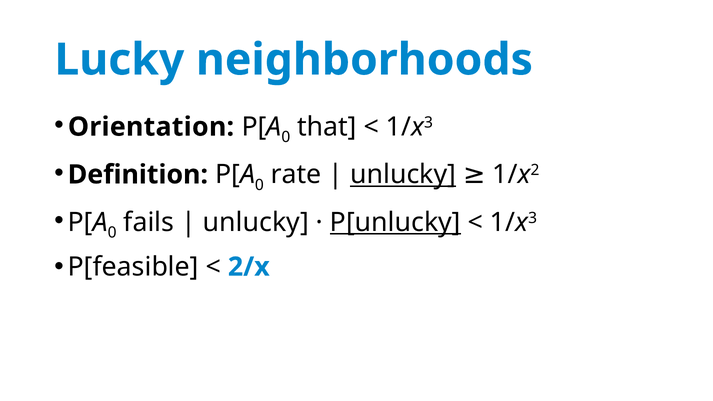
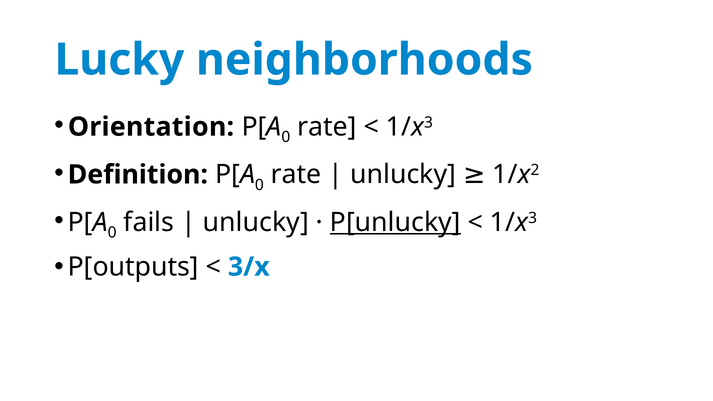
that at (327, 127): that -> rate
unlucky at (403, 175) underline: present -> none
P[feasible: P[feasible -> P[outputs
2/x: 2/x -> 3/x
